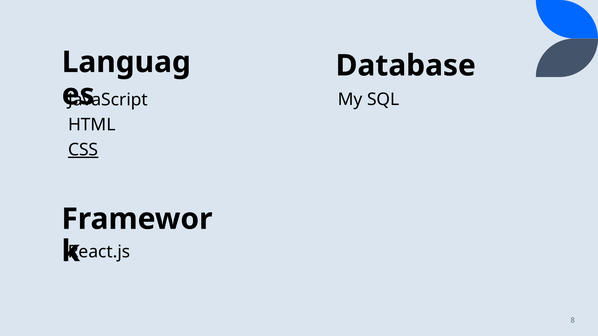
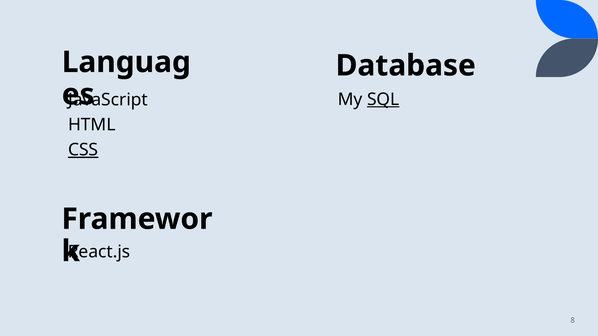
SQL underline: none -> present
